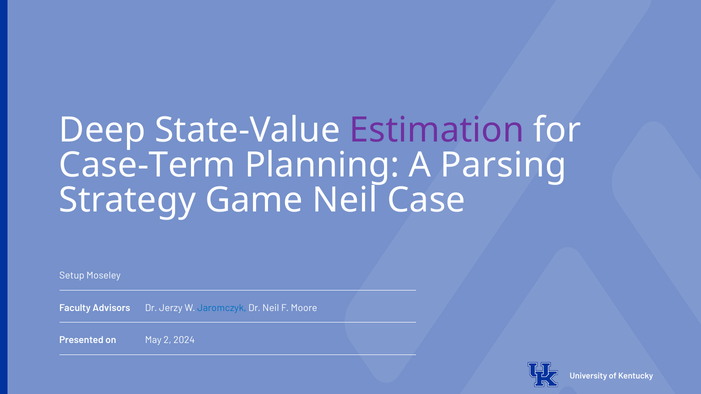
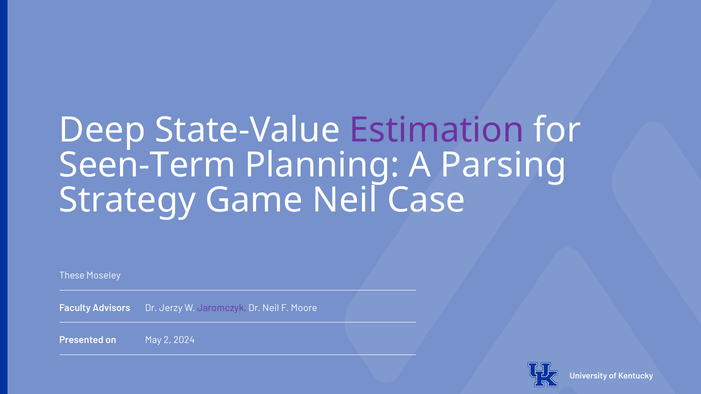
Case-Term: Case-Term -> Seen-Term
Setup: Setup -> These
Jaromczyk colour: blue -> purple
